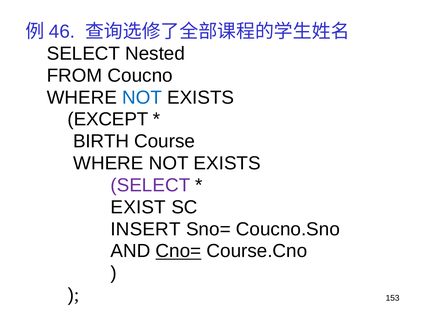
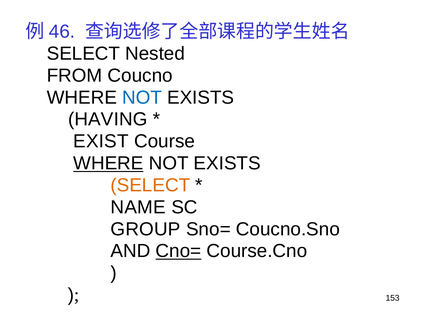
EXCEPT: EXCEPT -> HAVING
BIRTH: BIRTH -> EXIST
WHERE at (108, 163) underline: none -> present
SELECT at (150, 185) colour: purple -> orange
EXIST: EXIST -> NAME
INSERT: INSERT -> GROUP
